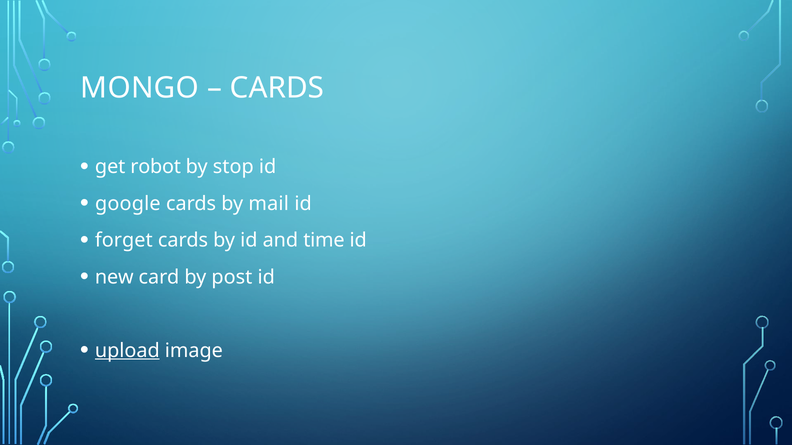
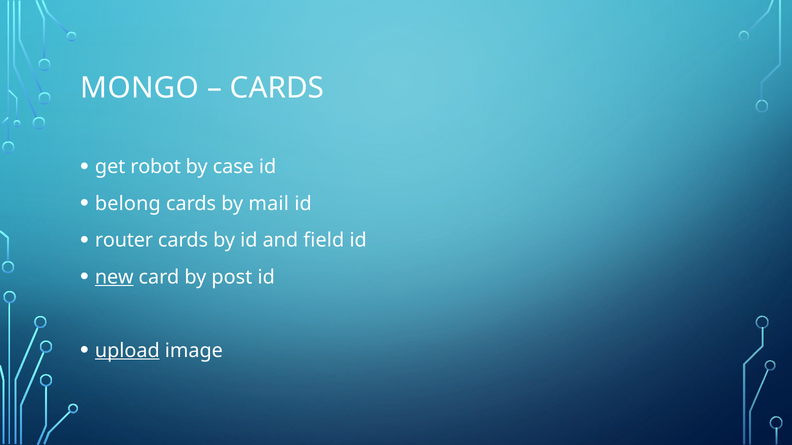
stop: stop -> case
google: google -> belong
forget: forget -> router
time: time -> field
new underline: none -> present
